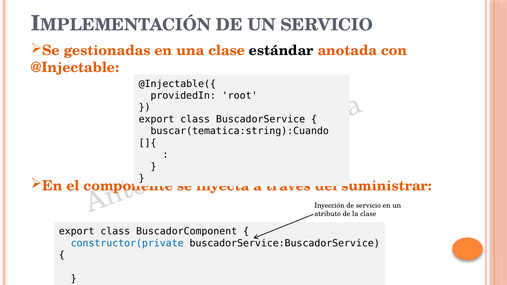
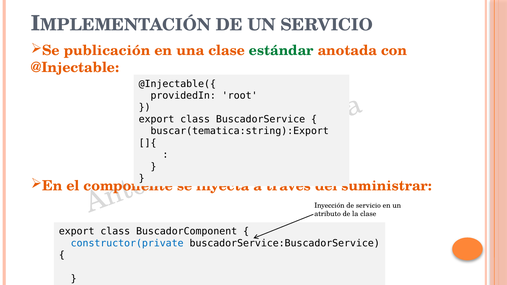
gestionadas: gestionadas -> publicación
estándar colour: black -> green
buscar(tematica:string):Cuando: buscar(tematica:string):Cuando -> buscar(tematica:string):Export
